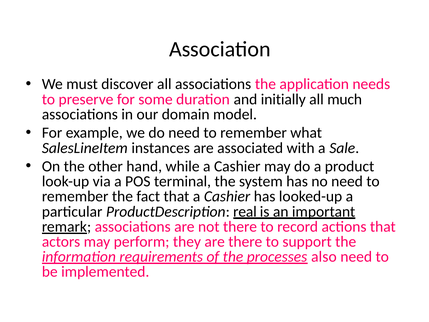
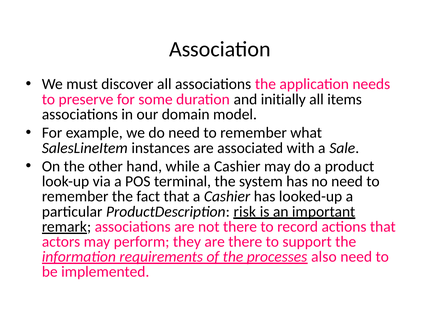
much: much -> items
real: real -> risk
